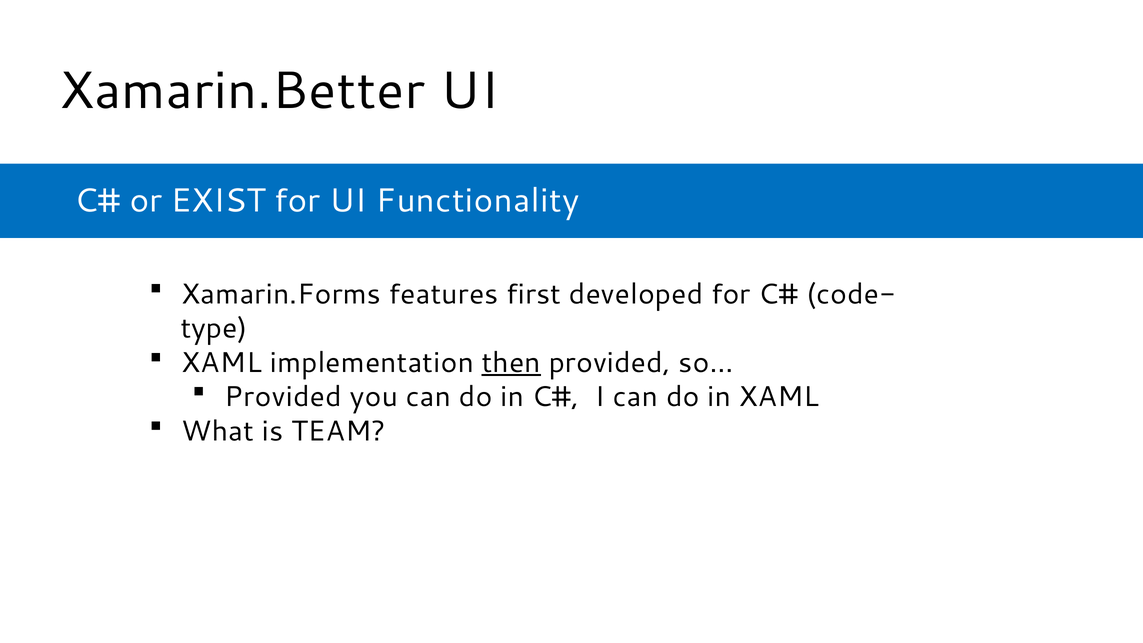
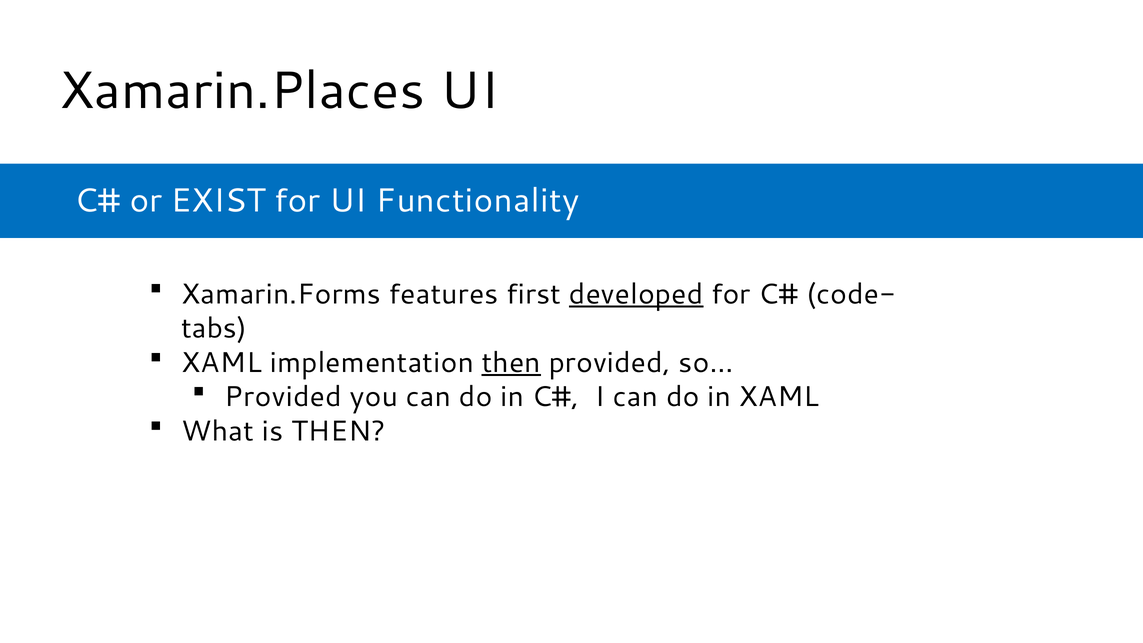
Xamarin.Better: Xamarin.Better -> Xamarin.Places
developed underline: none -> present
type: type -> tabs
is TEAM: TEAM -> THEN
